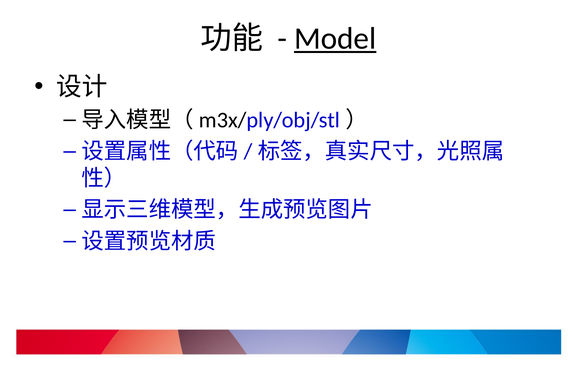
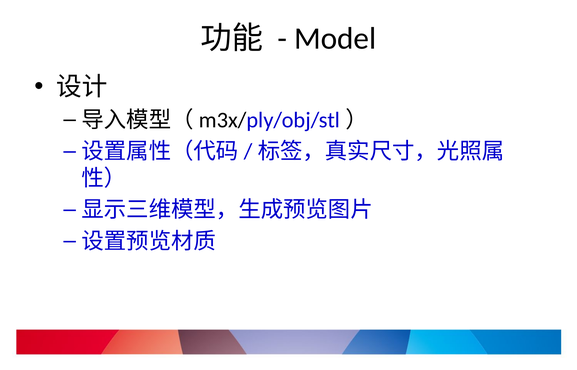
Model underline: present -> none
